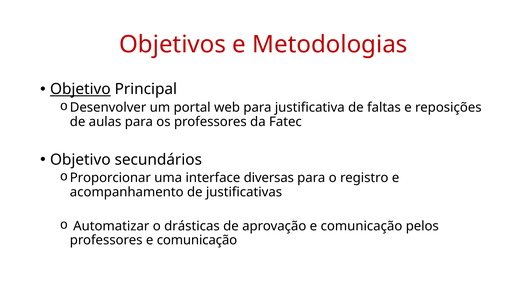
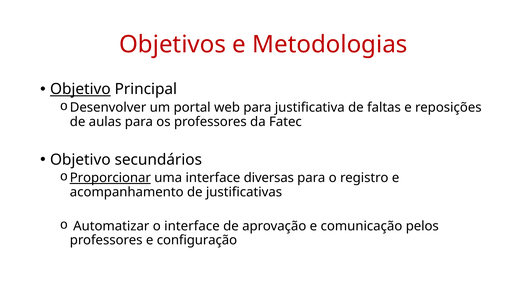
Proporcionar underline: none -> present
o drásticas: drásticas -> interface
professores e comunicação: comunicação -> configuração
